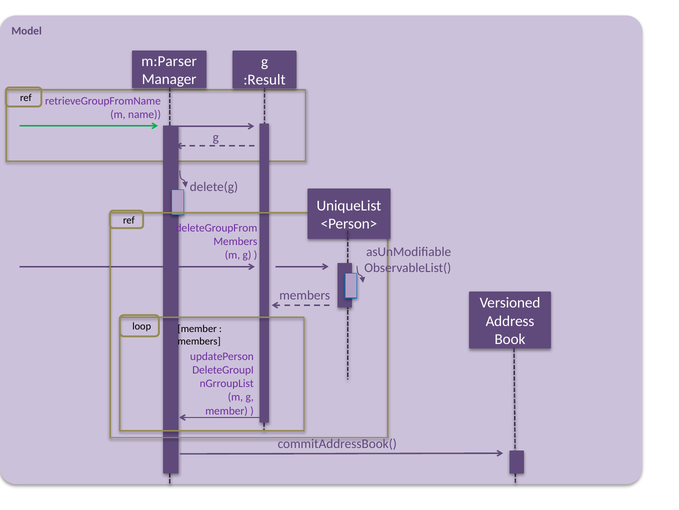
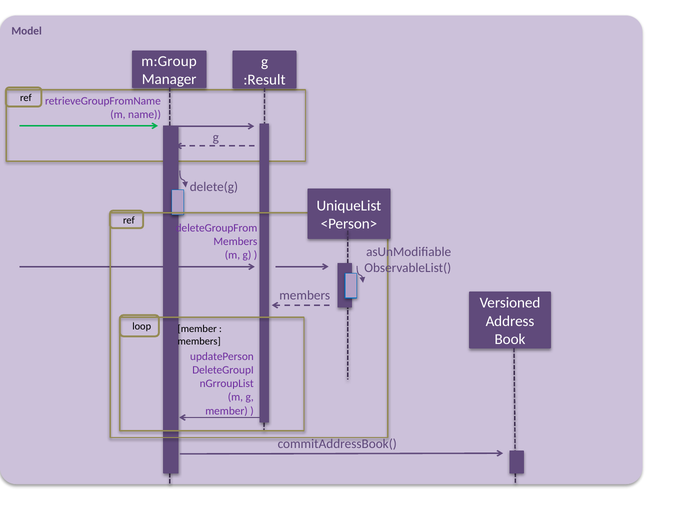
m:Parser: m:Parser -> m:Group
